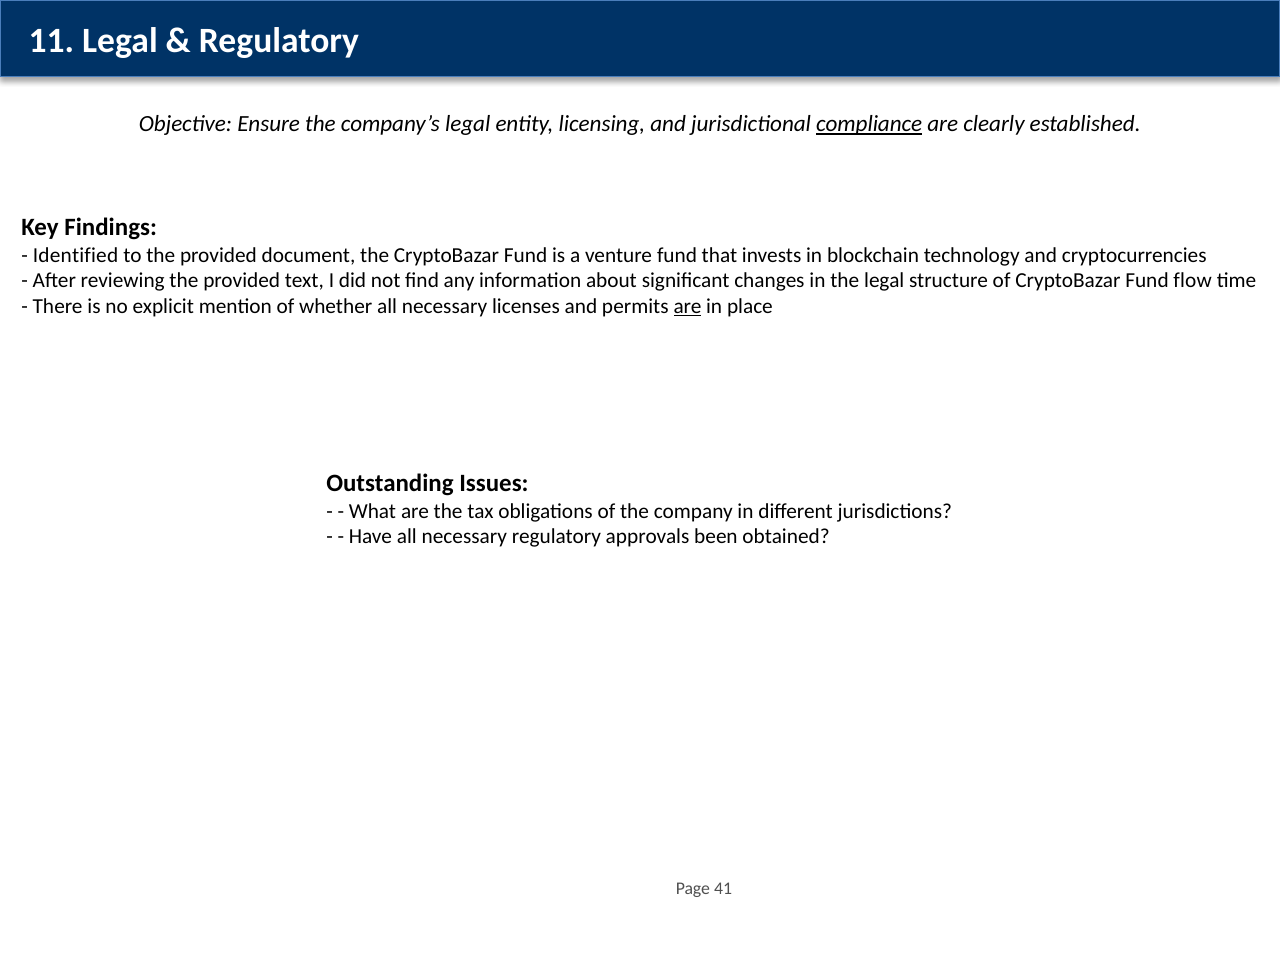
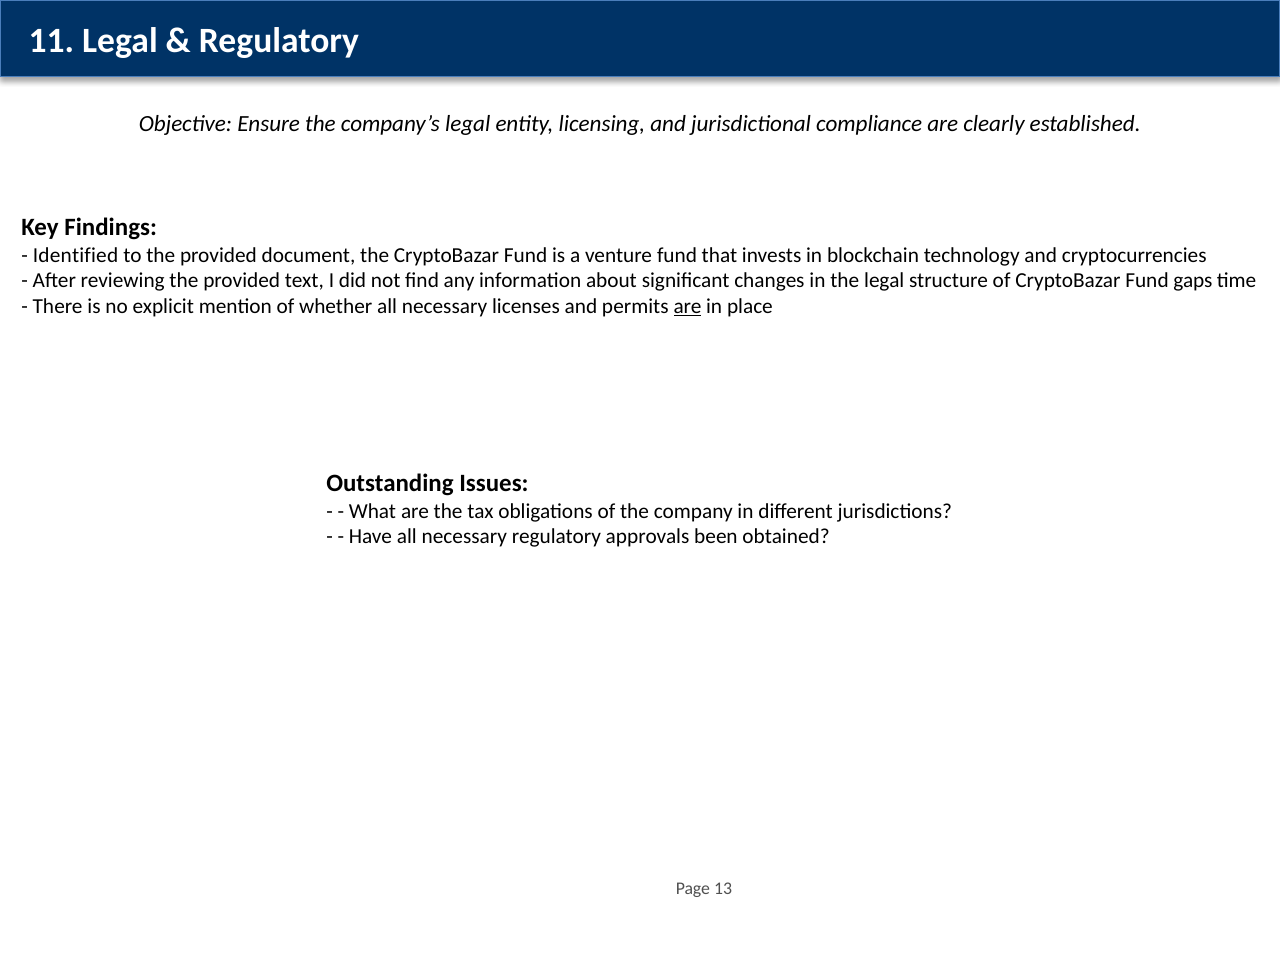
compliance underline: present -> none
flow: flow -> gaps
41: 41 -> 13
